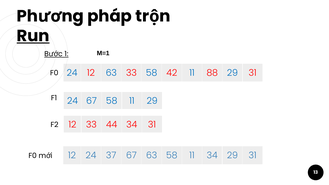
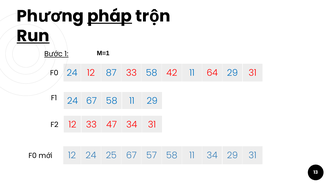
pháp underline: none -> present
12 63: 63 -> 87
88: 88 -> 64
44: 44 -> 47
37: 37 -> 25
67 63: 63 -> 57
